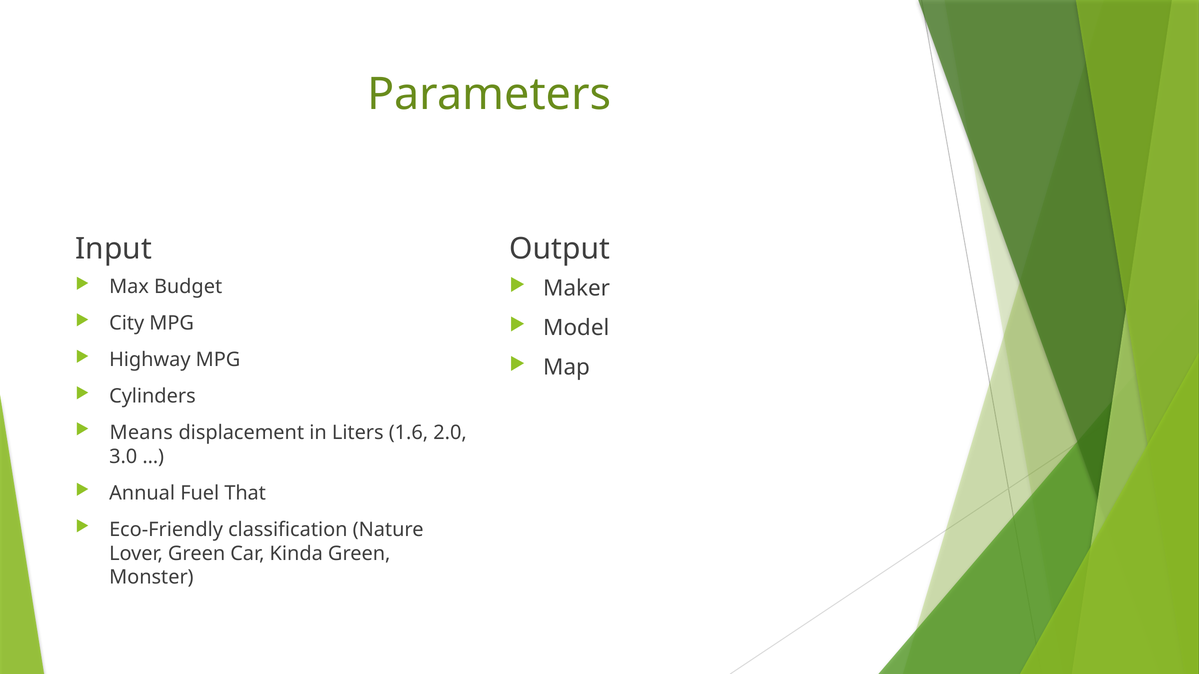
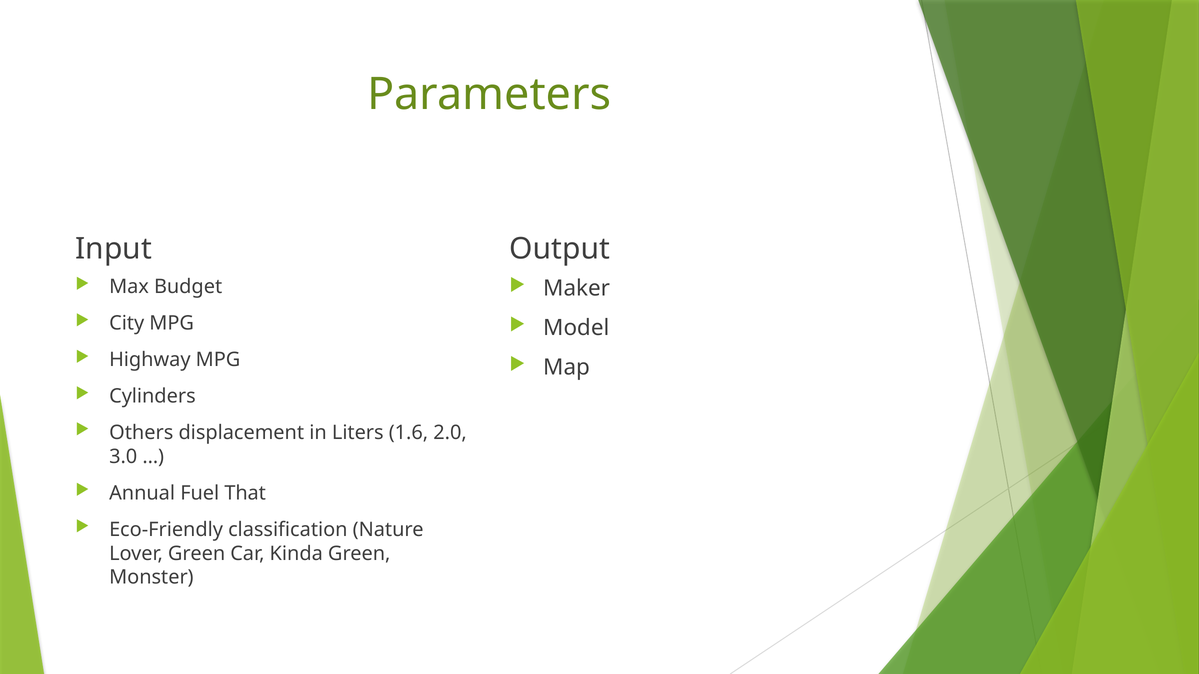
Means: Means -> Others
